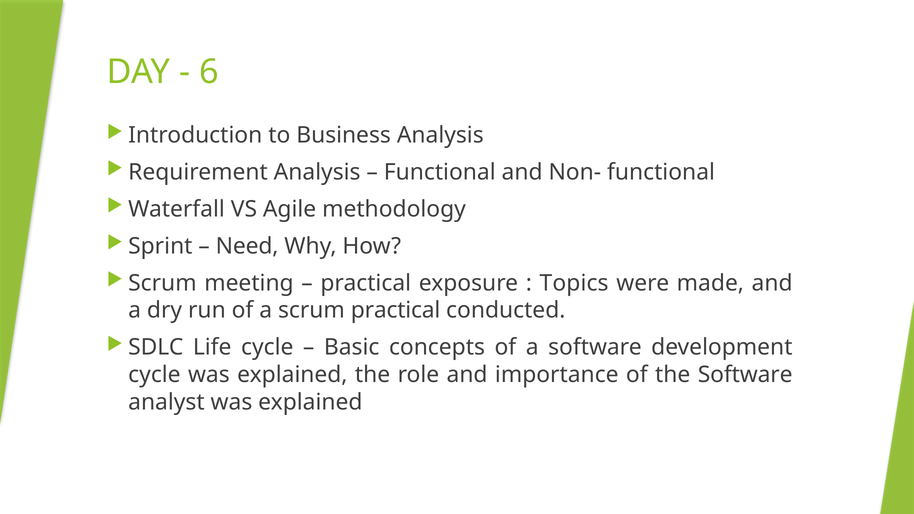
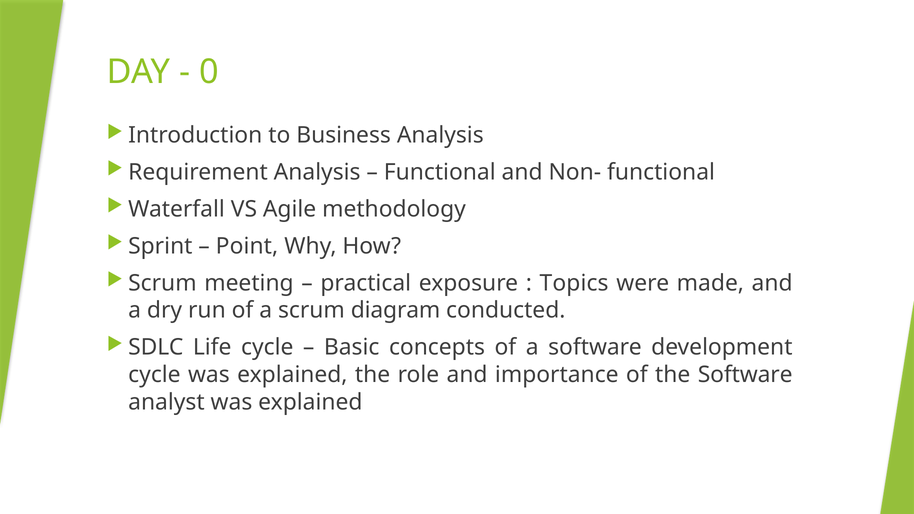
6: 6 -> 0
Need: Need -> Point
scrum practical: practical -> diagram
